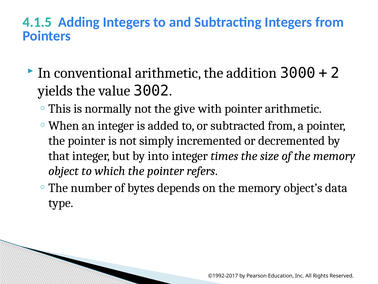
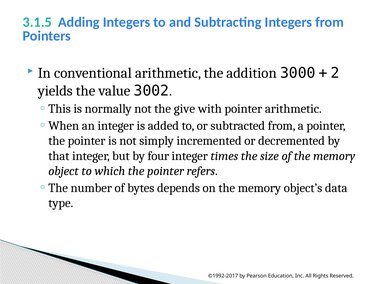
4.1.5: 4.1.5 -> 3.1.5
into: into -> four
